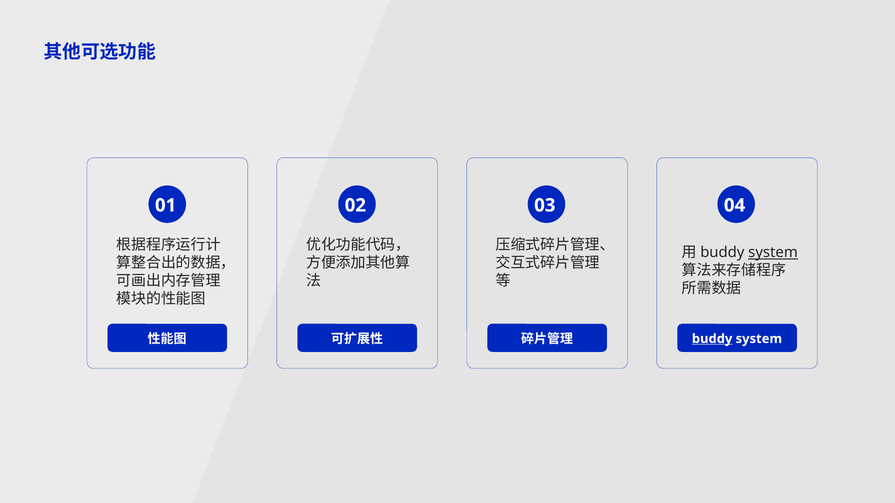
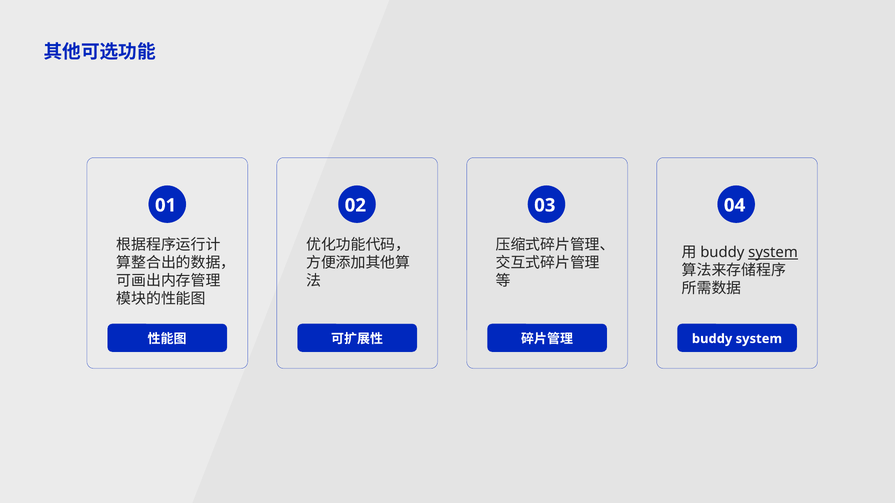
buddy underline: present -> none
